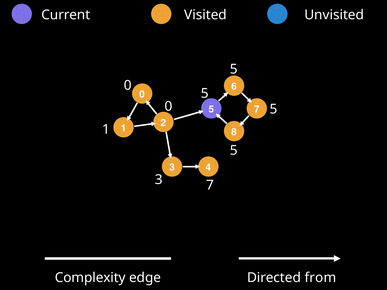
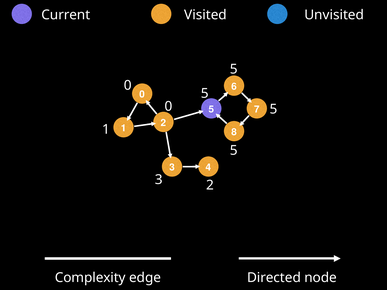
3 7: 7 -> 2
from: from -> node
